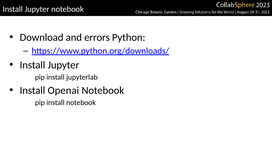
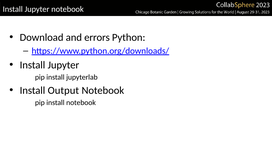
Openai: Openai -> Output
